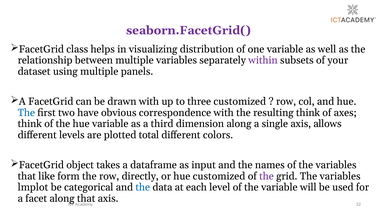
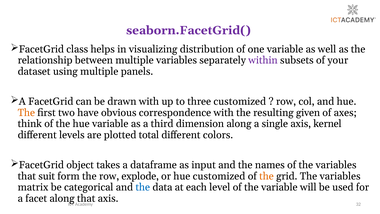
The at (26, 113) colour: blue -> orange
resulting think: think -> given
allows: allows -> kernel
like: like -> suit
directly: directly -> explode
the at (266, 176) colour: purple -> orange
lmplot: lmplot -> matrix
